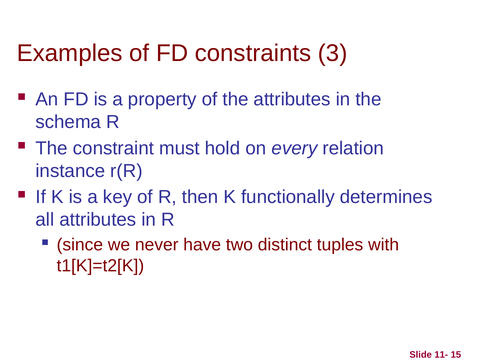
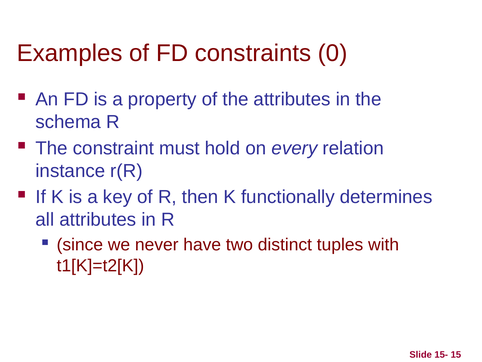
3: 3 -> 0
11-: 11- -> 15-
